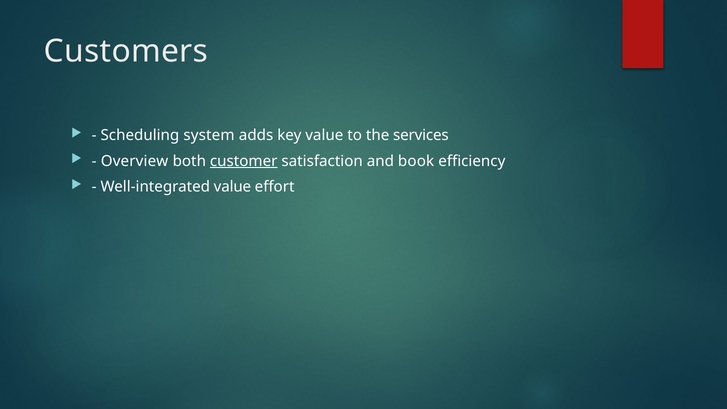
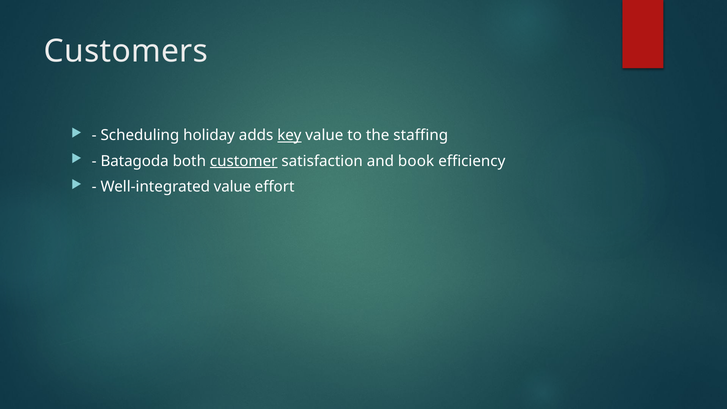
system: system -> holiday
key underline: none -> present
services: services -> staffing
Overview: Overview -> Batagoda
